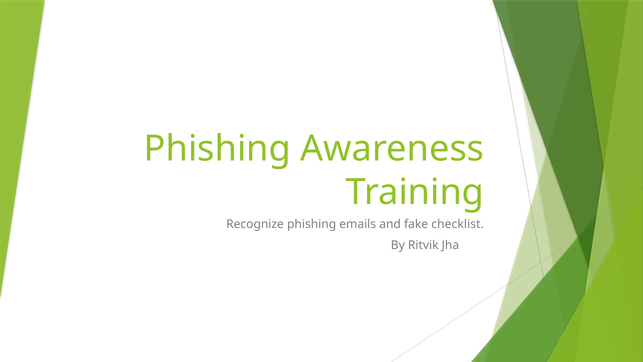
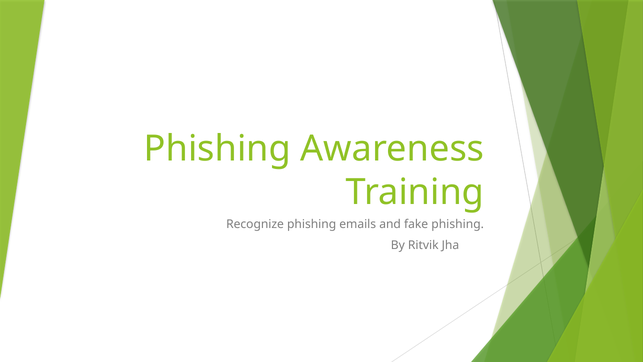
fake checklist: checklist -> phishing
